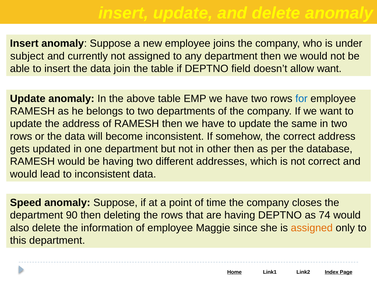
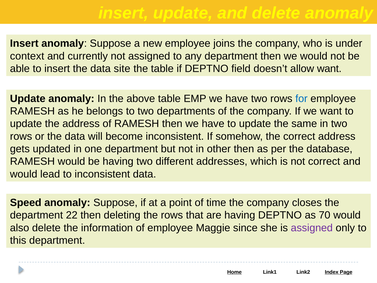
subject: subject -> context
join: join -> site
90: 90 -> 22
74: 74 -> 70
assigned at (312, 228) colour: orange -> purple
